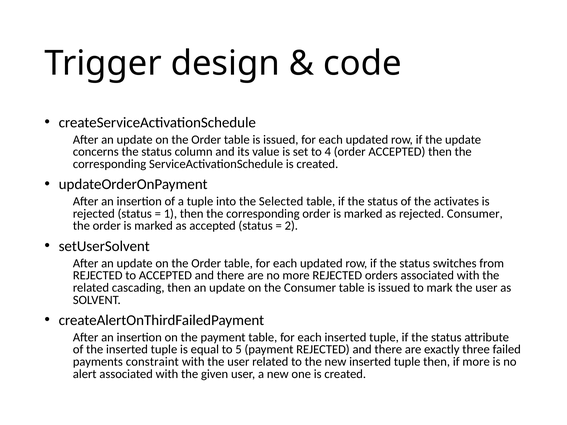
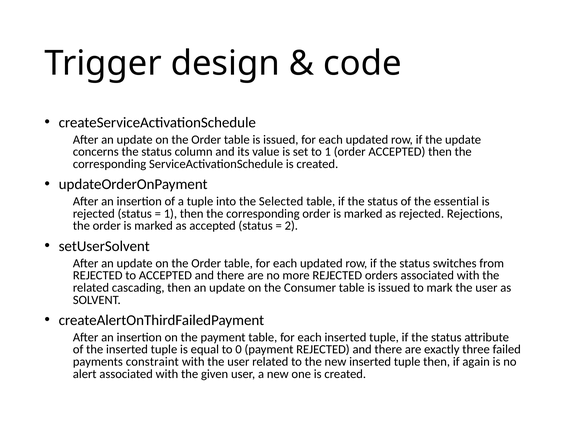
to 4: 4 -> 1
activates: activates -> essential
rejected Consumer: Consumer -> Rejections
5: 5 -> 0
if more: more -> again
